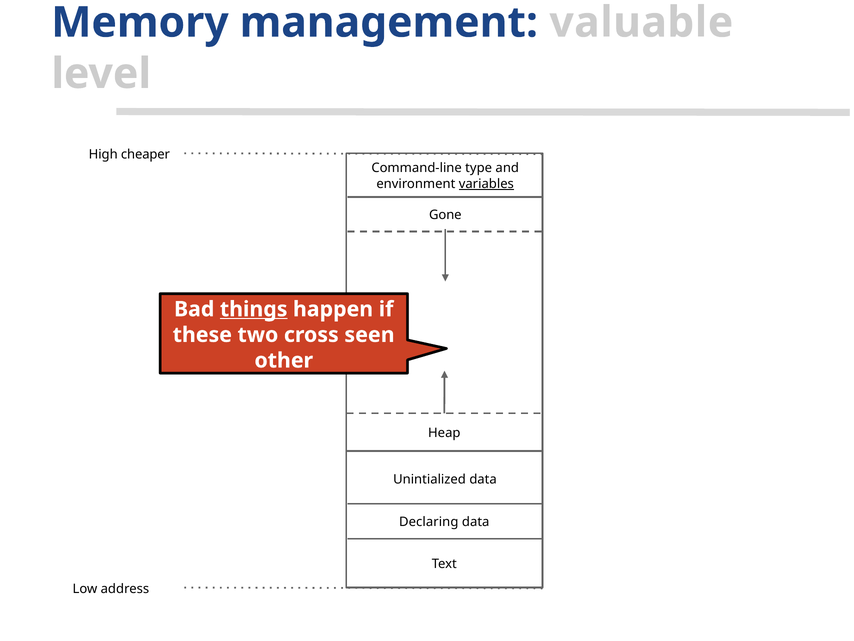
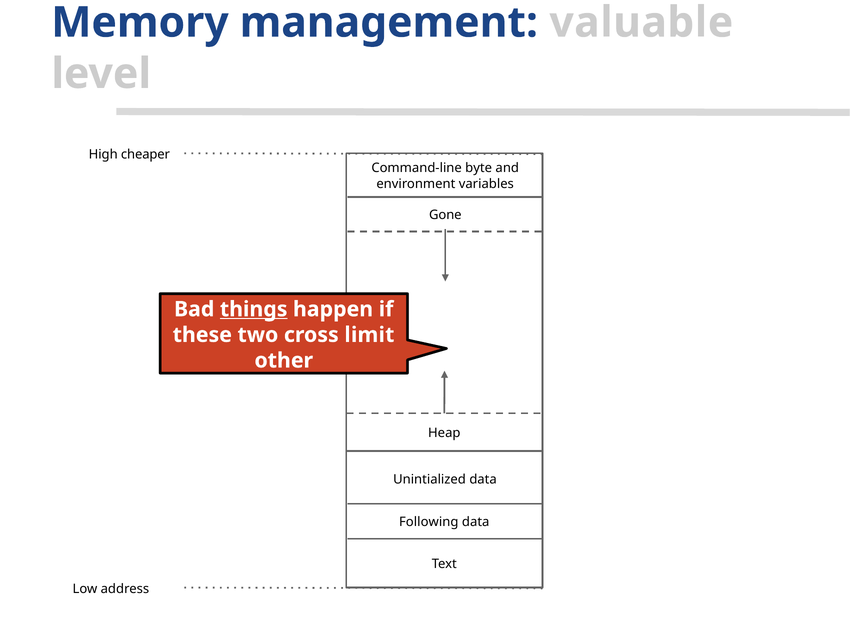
type: type -> byte
variables underline: present -> none
seen: seen -> limit
Declaring: Declaring -> Following
